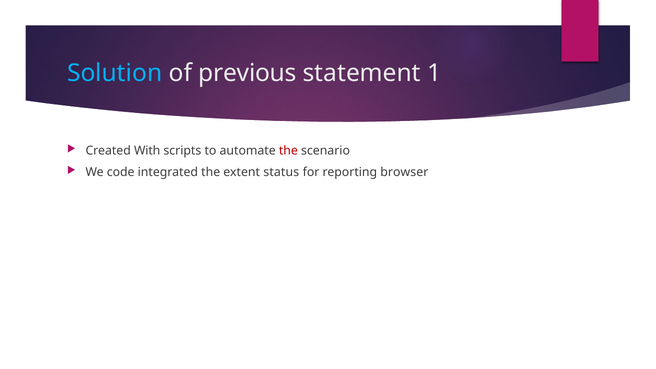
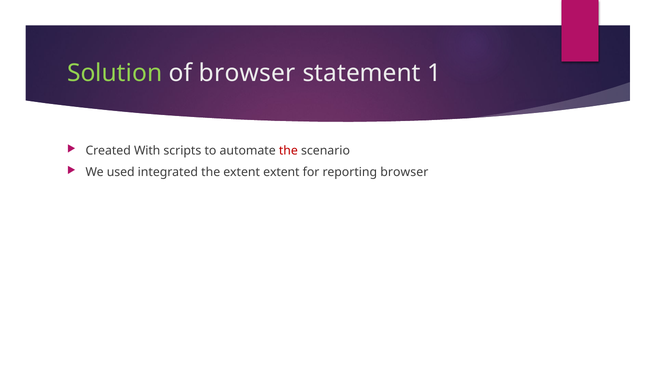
Solution colour: light blue -> light green
of previous: previous -> browser
code: code -> used
extent status: status -> extent
